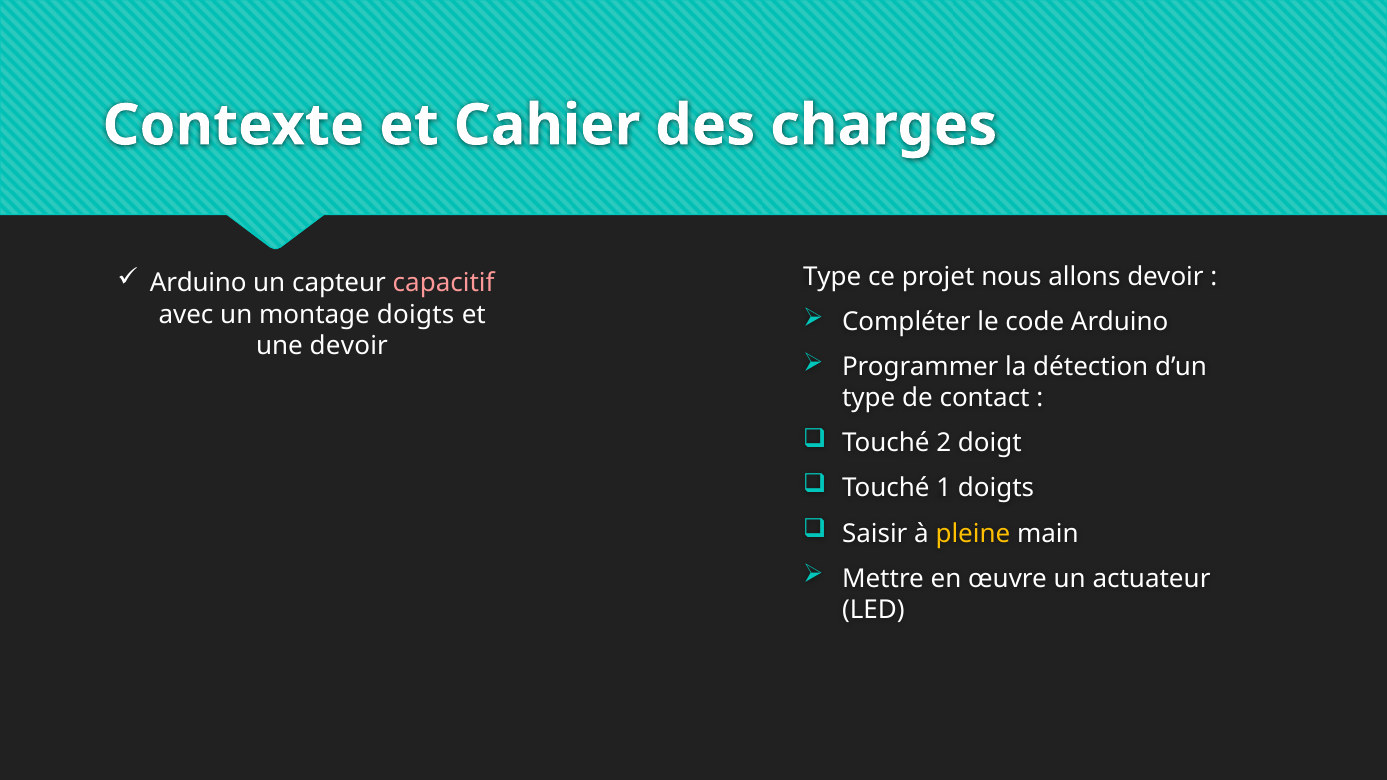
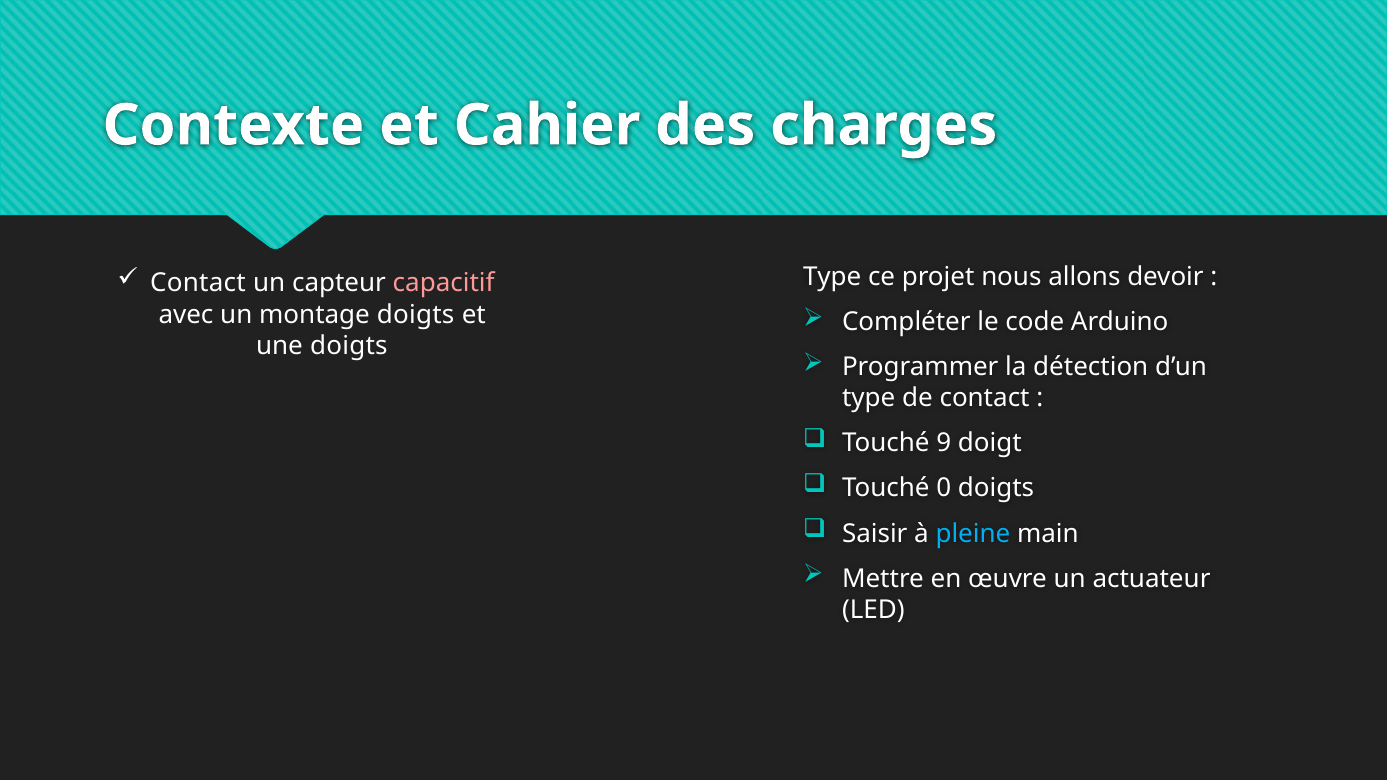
Arduino at (198, 283): Arduino -> Contact
une devoir: devoir -> doigts
2: 2 -> 9
1: 1 -> 0
pleine colour: yellow -> light blue
